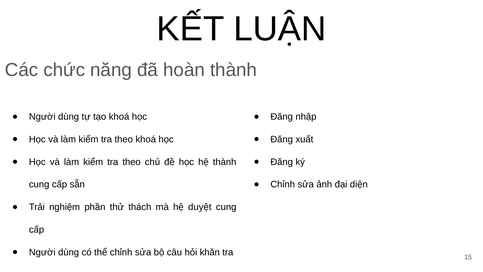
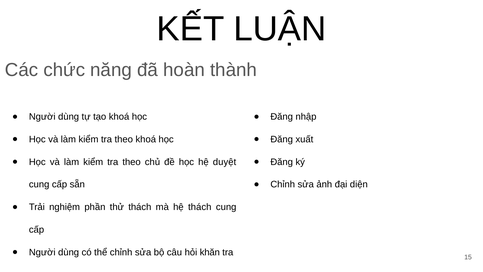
hệ thành: thành -> duyệt
hệ duyệt: duyệt -> thách
